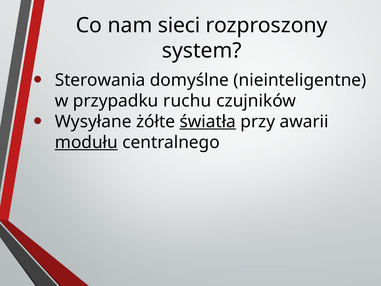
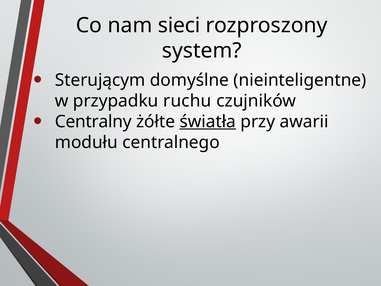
Sterowania: Sterowania -> Sterującym
Wysyłane: Wysyłane -> Centralny
modułu underline: present -> none
